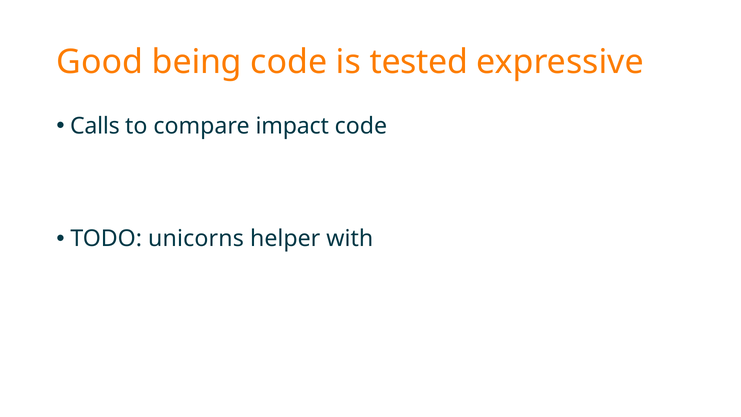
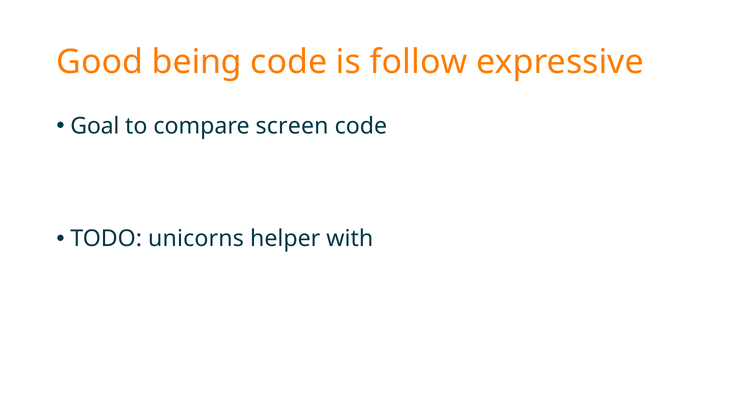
tested: tested -> follow
Calls: Calls -> Goal
impact: impact -> screen
